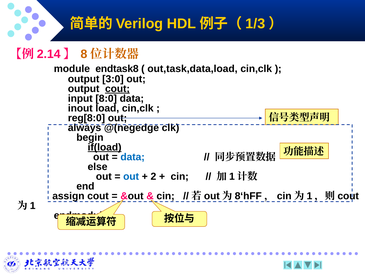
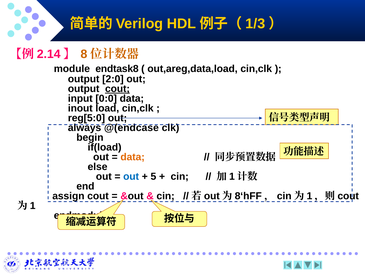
out,task,data,load: out,task,data,load -> out,areg,data,load
3:0: 3:0 -> 2:0
8:0: 8:0 -> 0:0
reg[8:0: reg[8:0 -> reg[5:0
@(negedge: @(negedge -> @(endcase
if(load underline: present -> none
data at (133, 157) colour: blue -> orange
2: 2 -> 5
